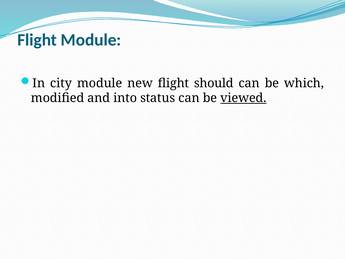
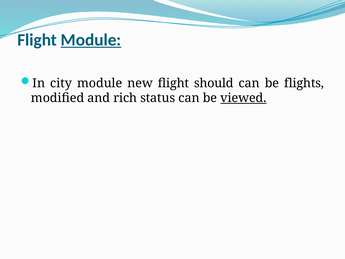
Module at (91, 40) underline: none -> present
which: which -> flights
into: into -> rich
